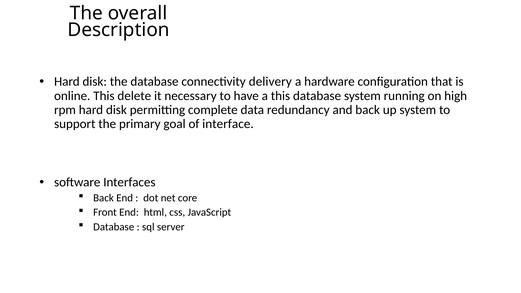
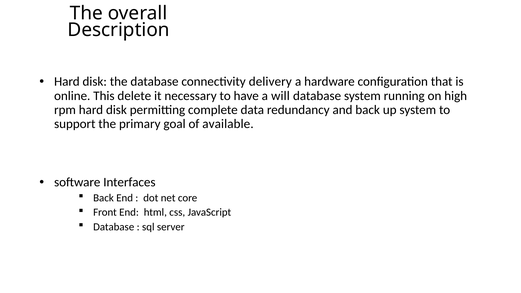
a this: this -> will
interface: interface -> available
